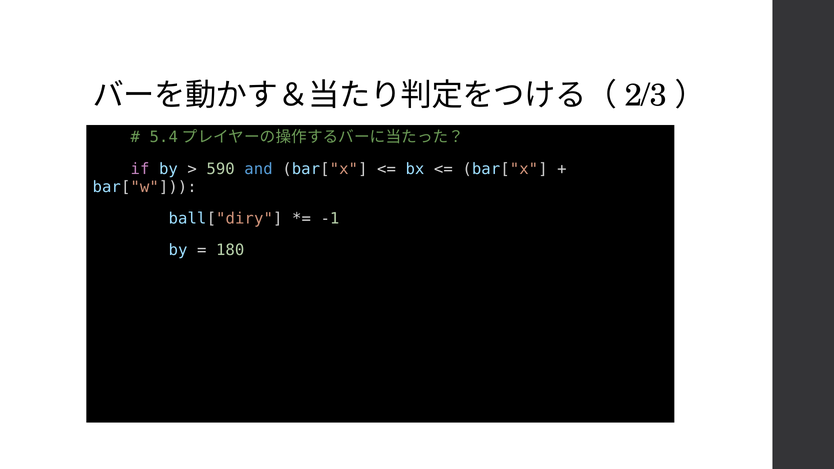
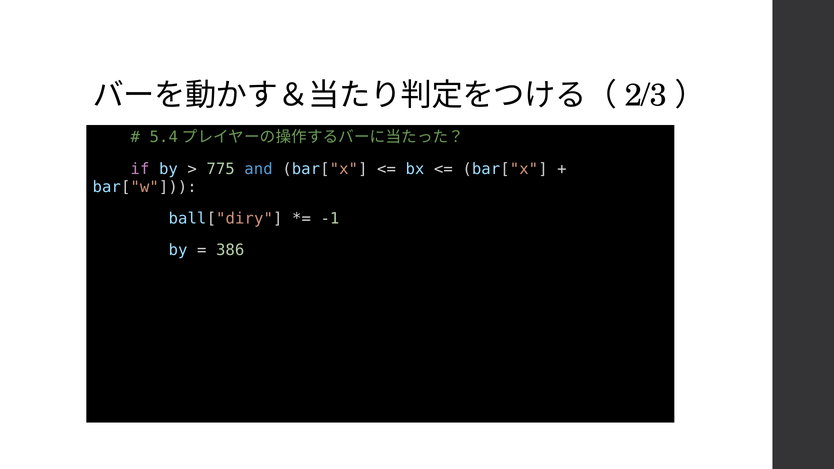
590: 590 -> 775
180: 180 -> 386
